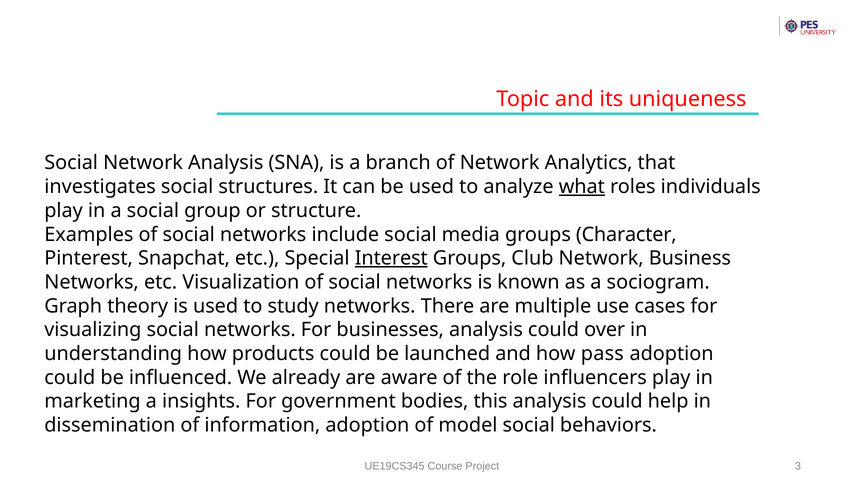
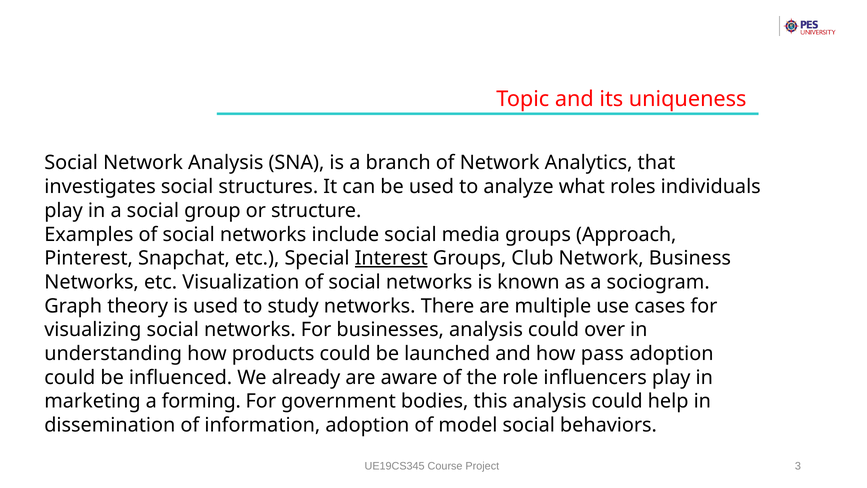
what underline: present -> none
Character: Character -> Approach
insights: insights -> forming
